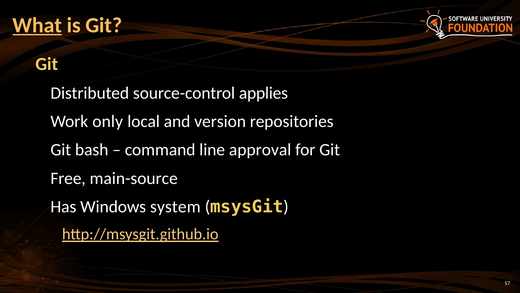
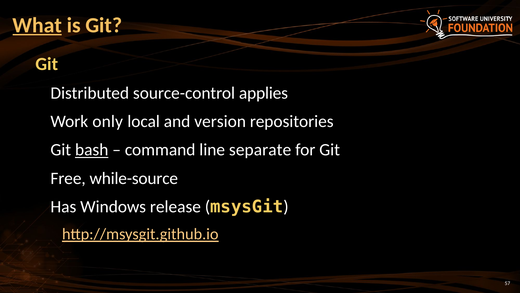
bash underline: none -> present
approval: approval -> separate
main-source: main-source -> while-source
system: system -> release
